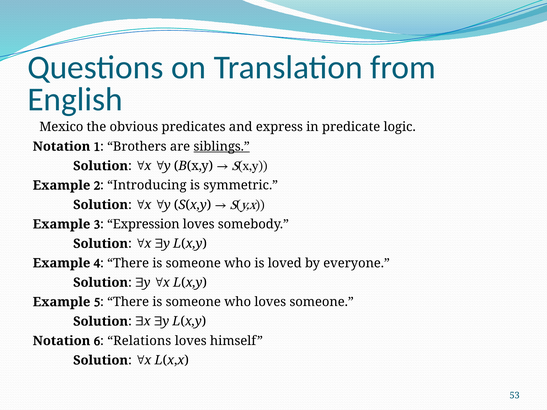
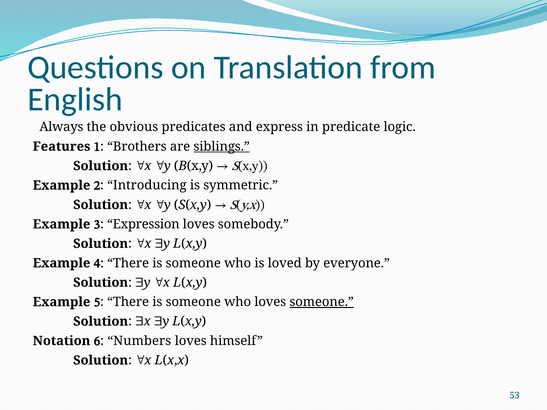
Mexico: Mexico -> Always
Notation at (62, 147): Notation -> Features
someone at (322, 302) underline: none -> present
Relations: Relations -> Numbers
